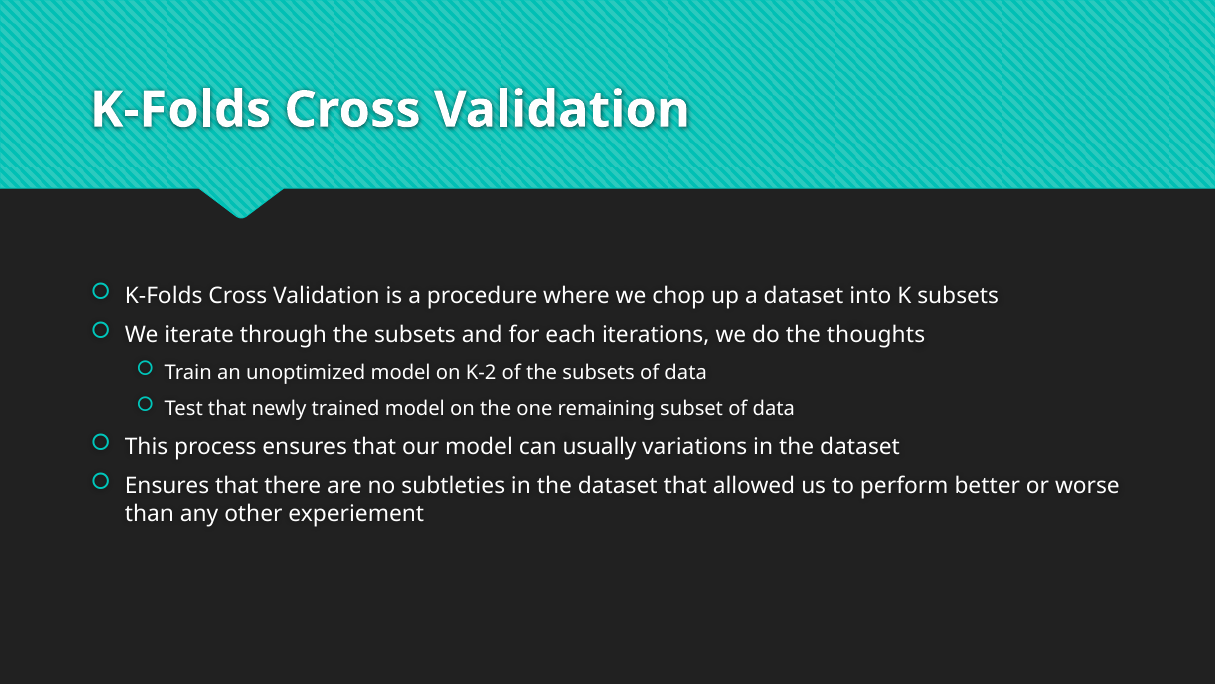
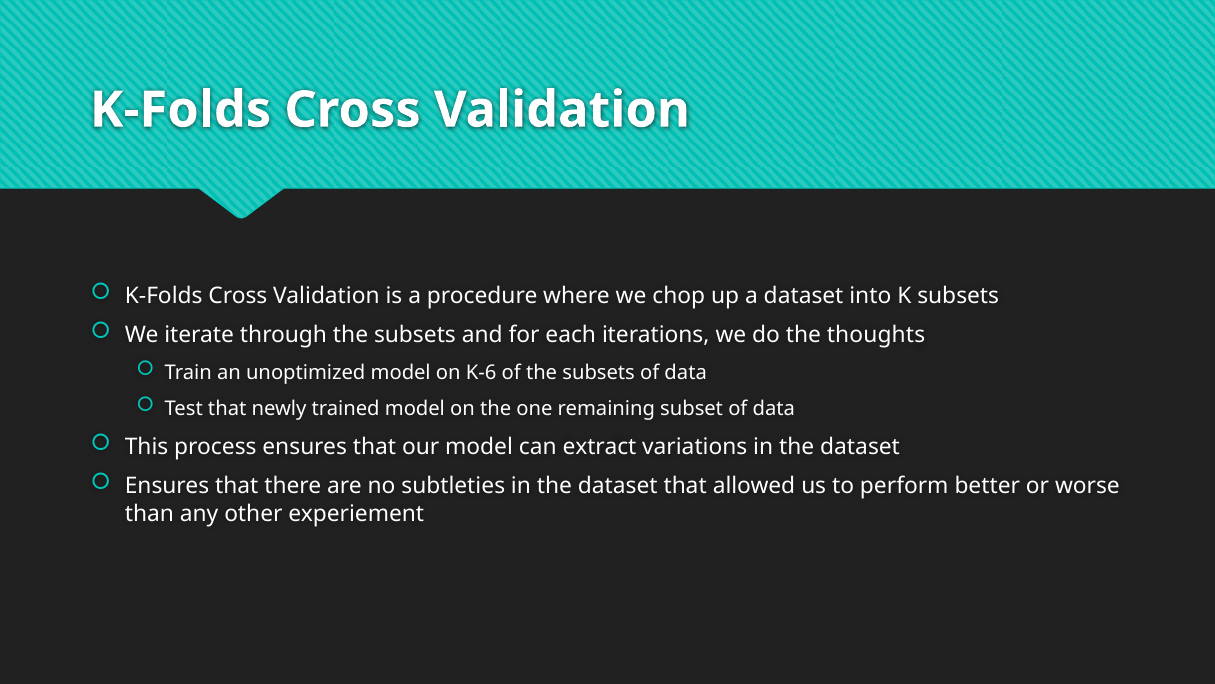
K-2: K-2 -> K-6
usually: usually -> extract
